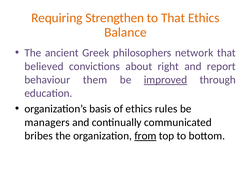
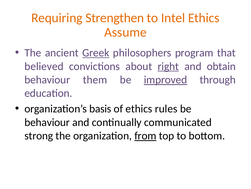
to That: That -> Intel
Balance: Balance -> Assume
Greek underline: none -> present
network: network -> program
right underline: none -> present
report: report -> obtain
managers at (47, 122): managers -> behaviour
bribes: bribes -> strong
